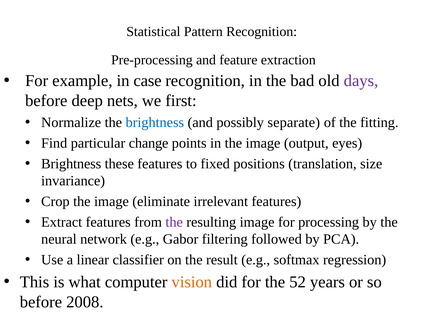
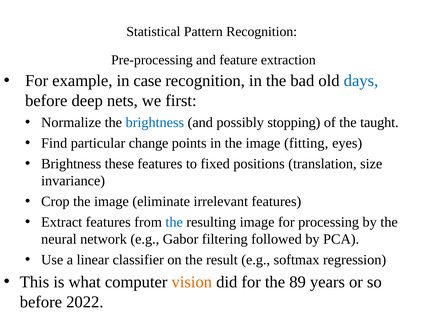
days colour: purple -> blue
separate: separate -> stopping
fitting: fitting -> taught
output: output -> fitting
the at (174, 222) colour: purple -> blue
52: 52 -> 89
2008: 2008 -> 2022
